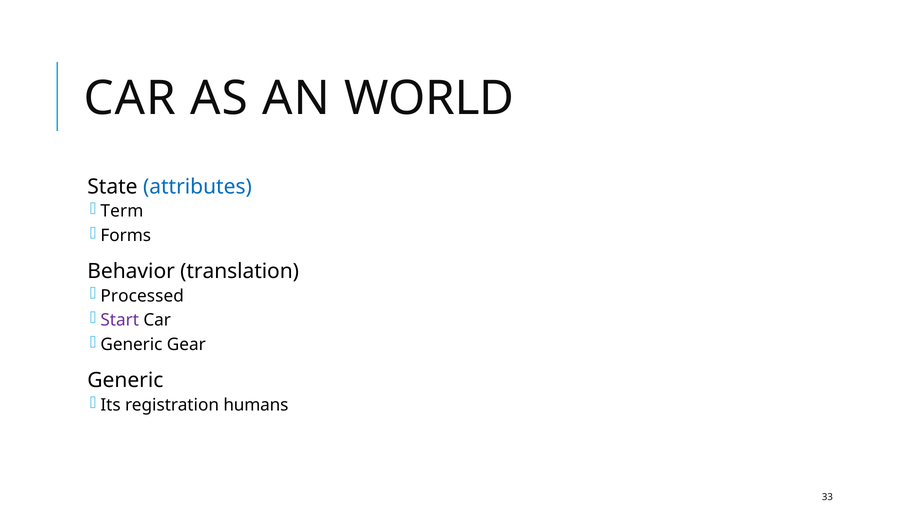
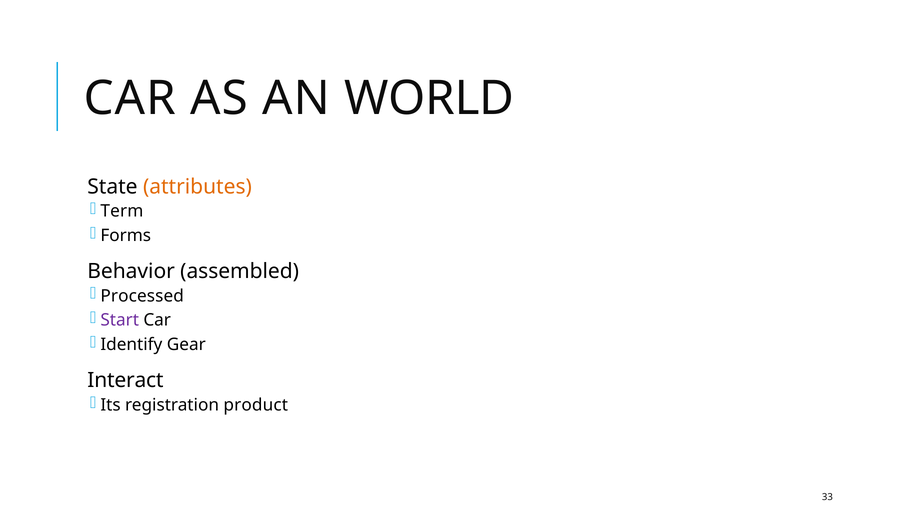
attributes colour: blue -> orange
translation: translation -> assembled
Generic at (131, 344): Generic -> Identify
Generic at (125, 380): Generic -> Interact
humans: humans -> product
